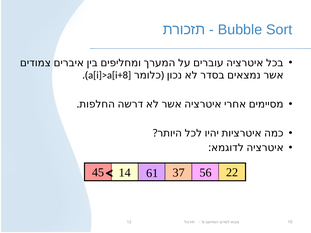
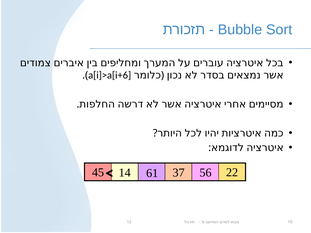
a[i]>a[i+8: a[i]>a[i+8 -> a[i]>a[i+6
